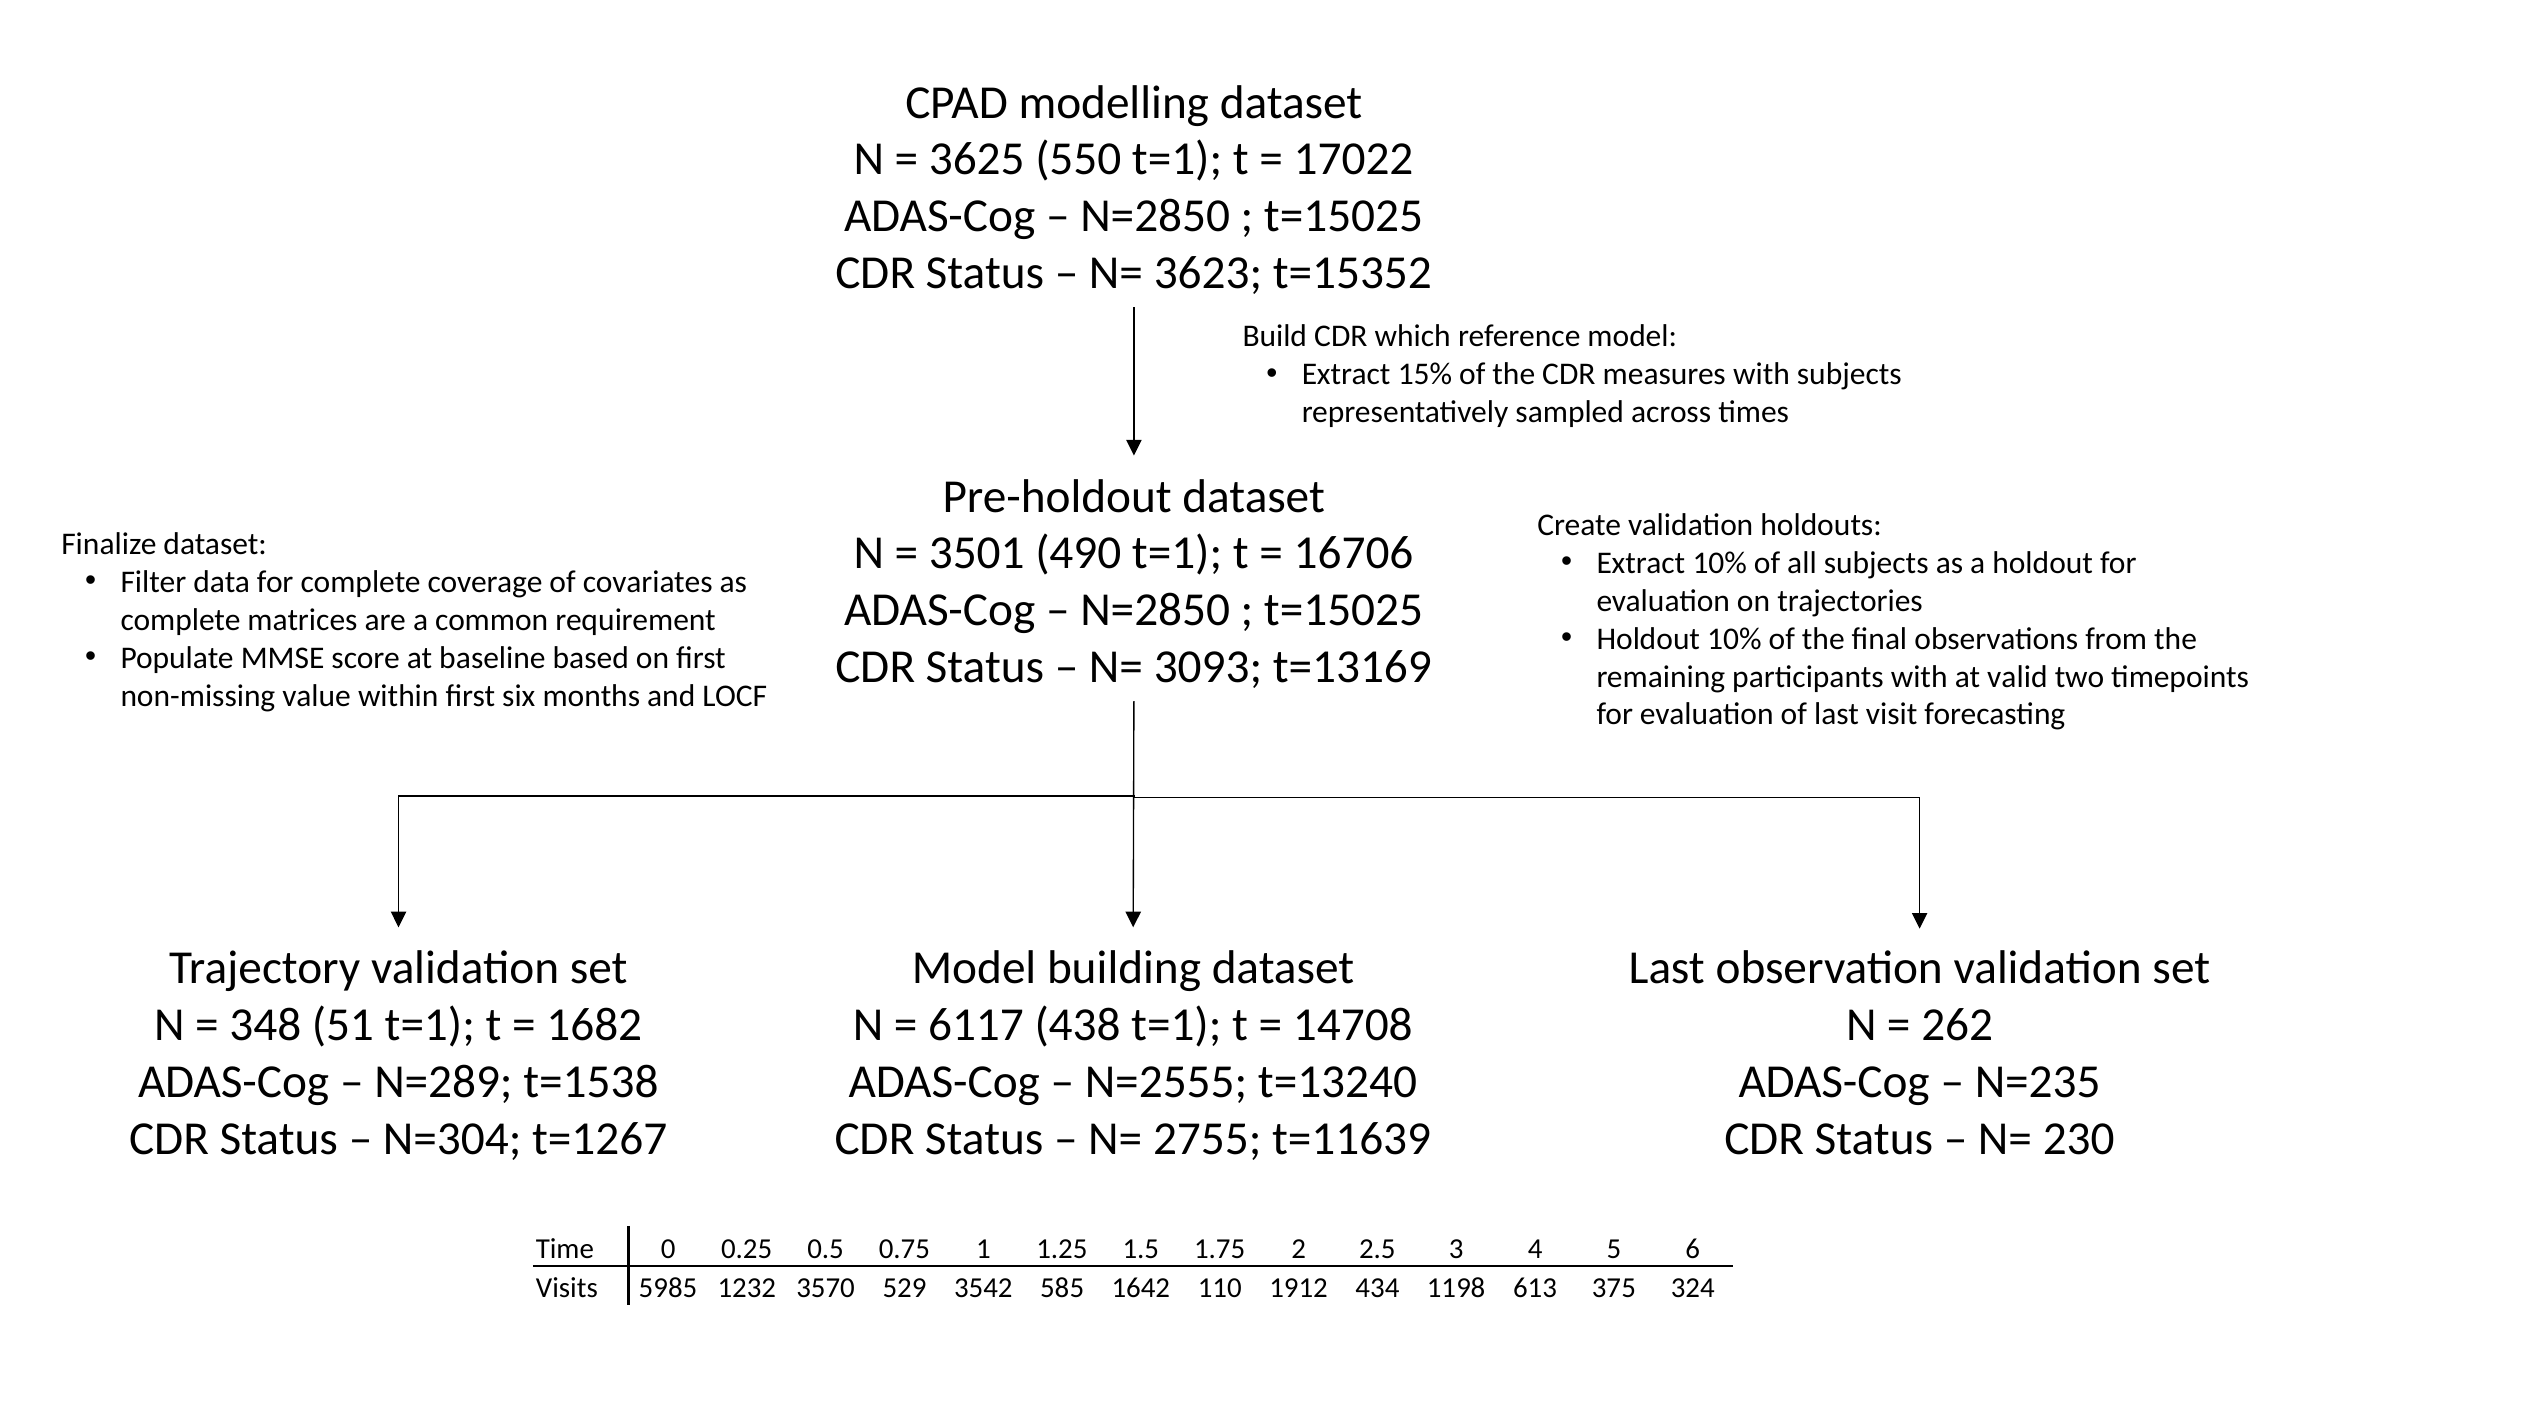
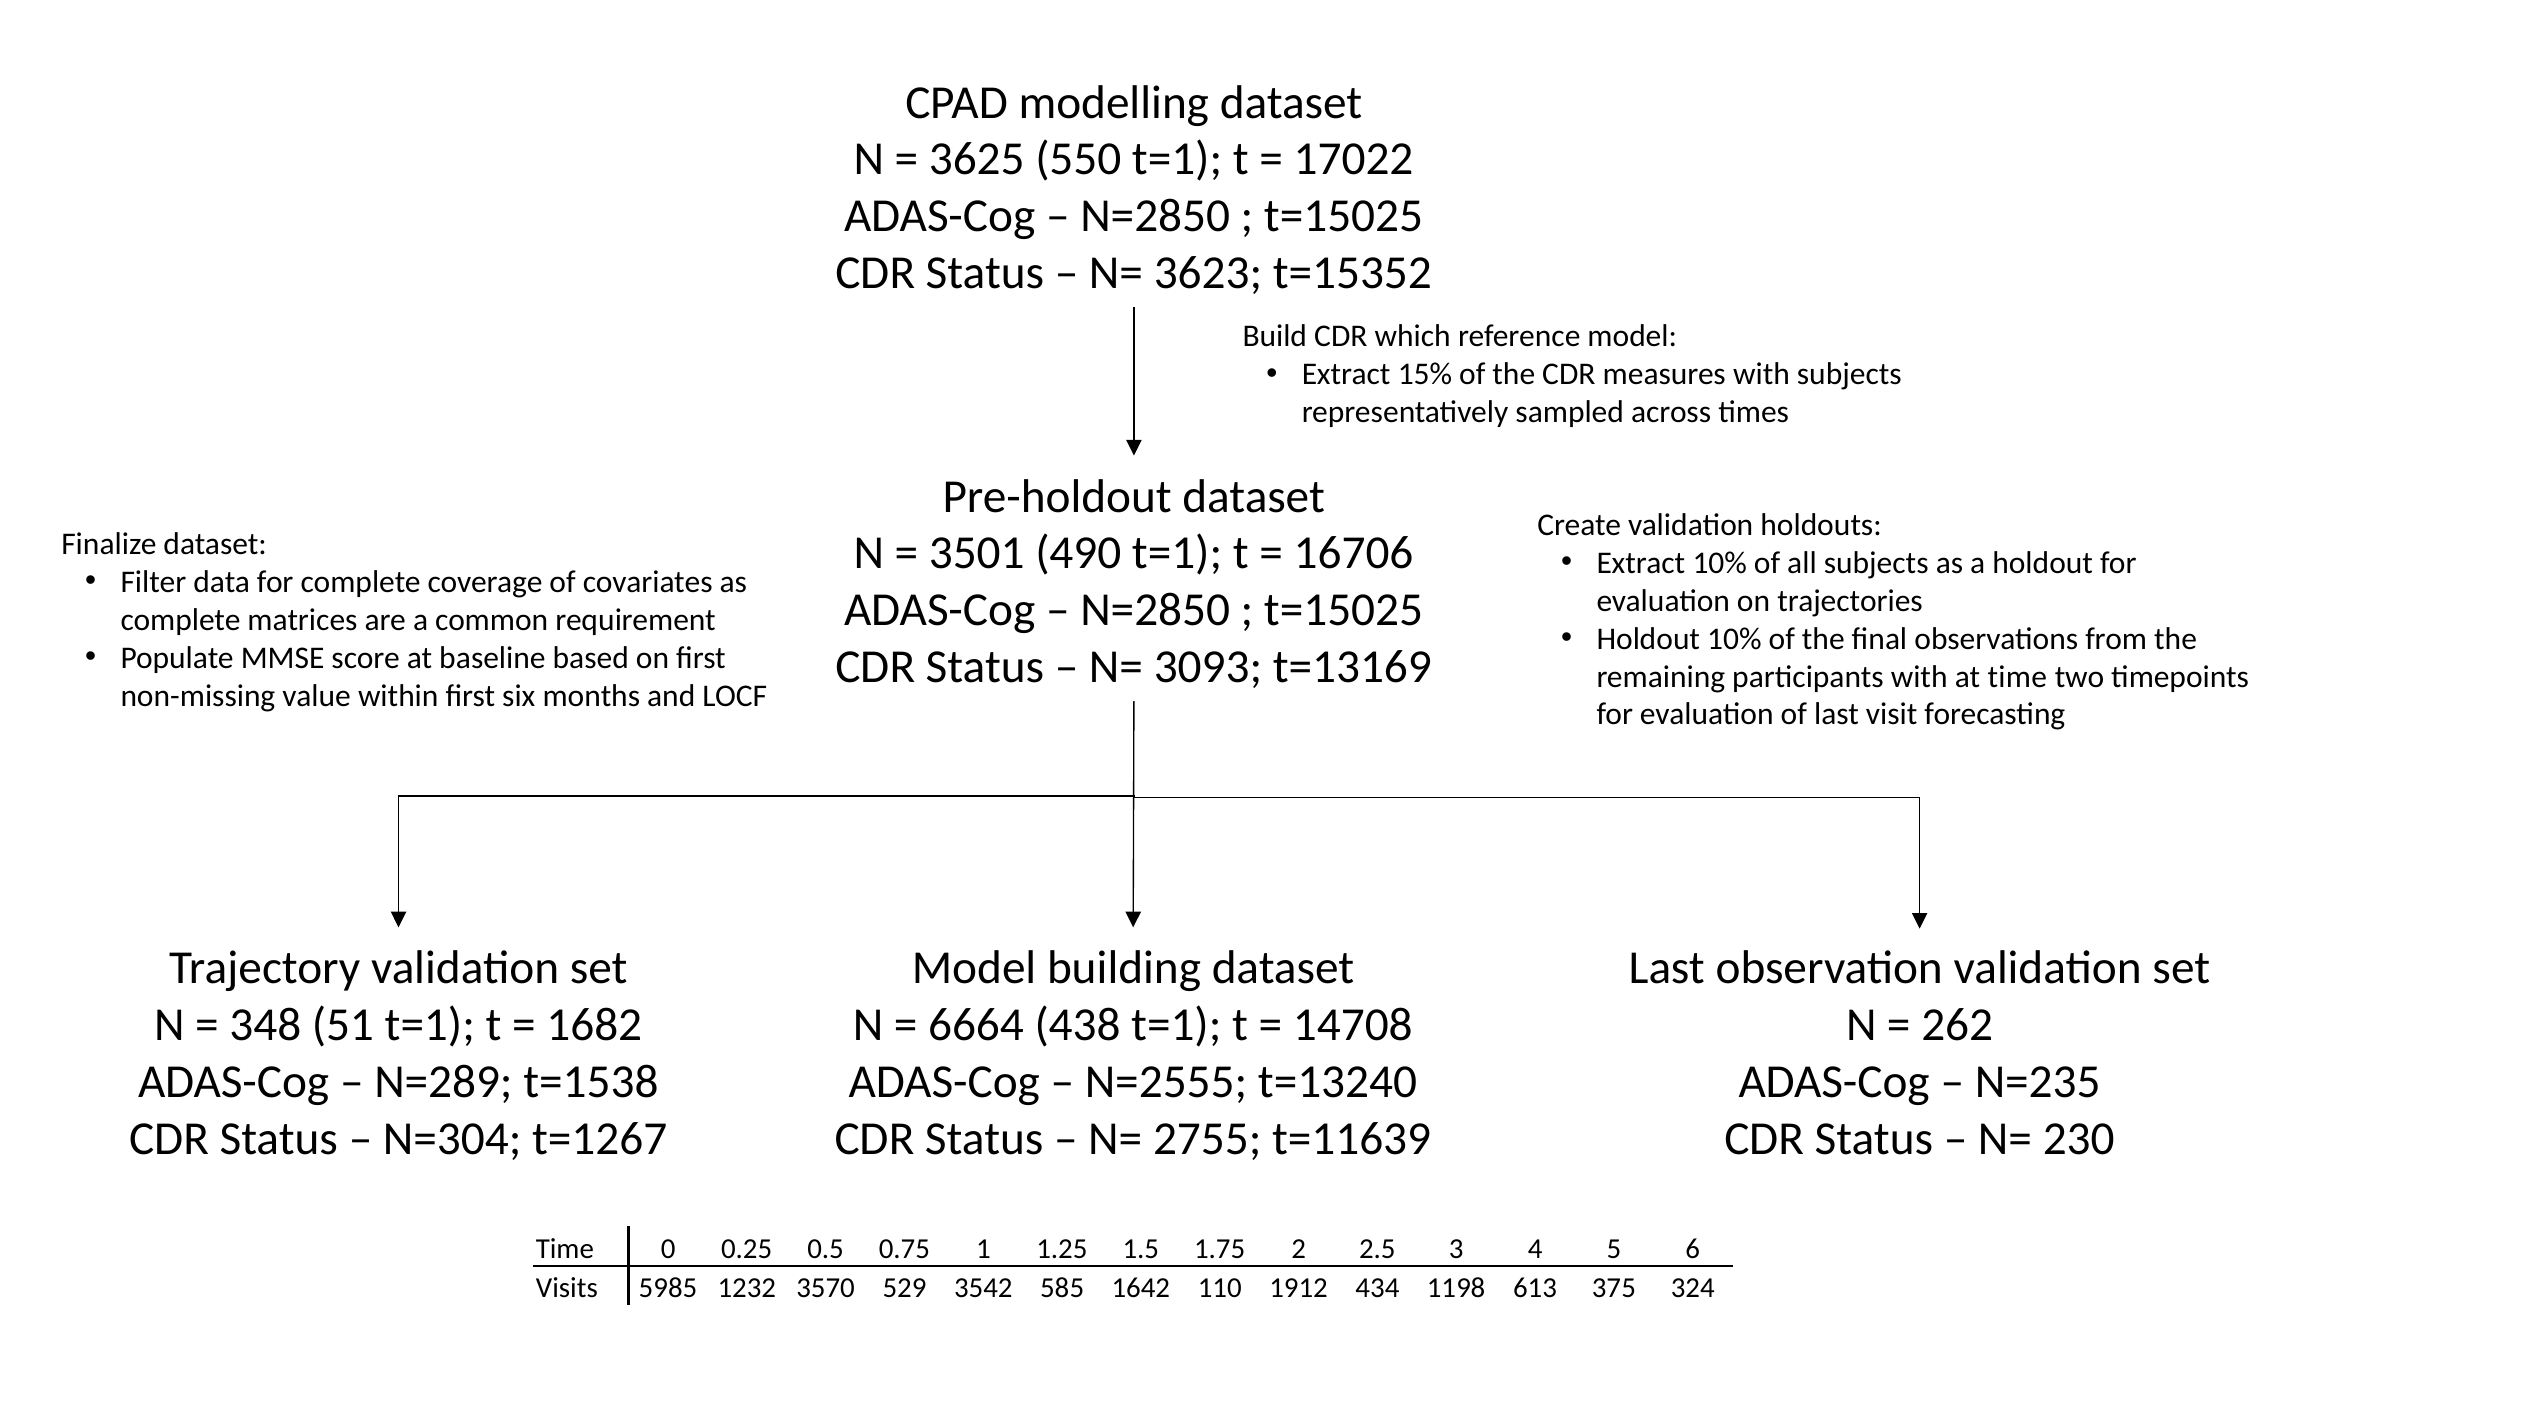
at valid: valid -> time
6117: 6117 -> 6664
